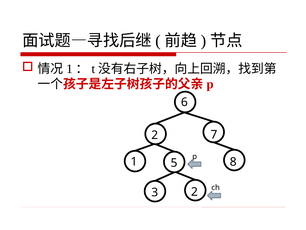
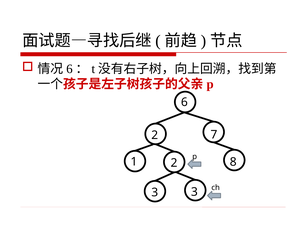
1 at (69, 69): 1 -> 6
1 5: 5 -> 2
3 2: 2 -> 3
